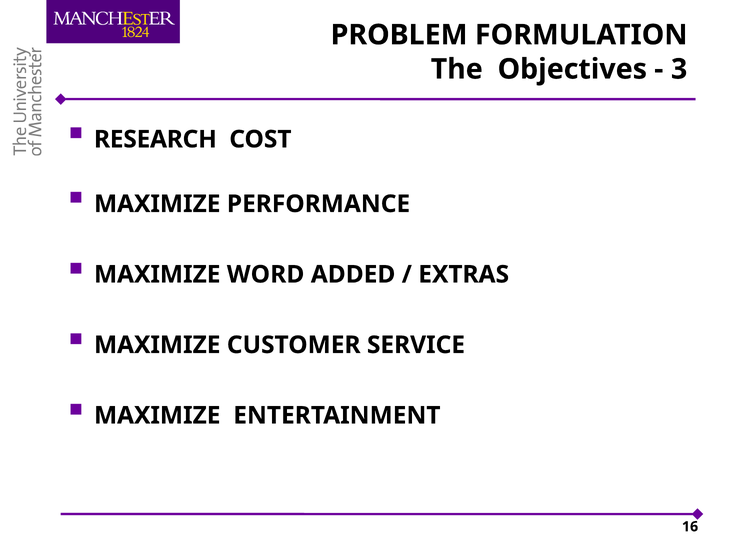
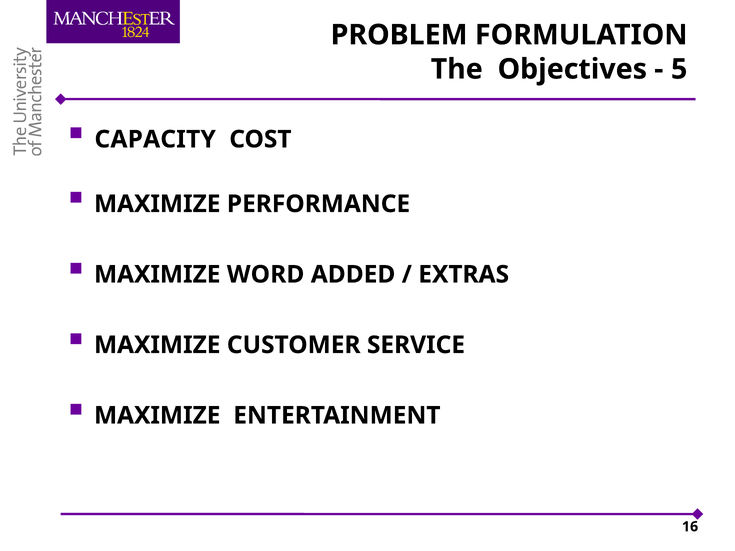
3: 3 -> 5
RESEARCH: RESEARCH -> CAPACITY
